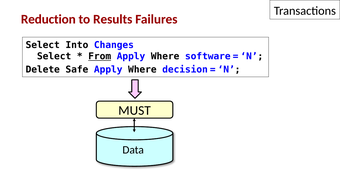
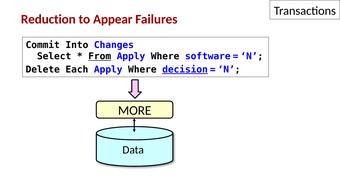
Results: Results -> Appear
Select at (43, 45): Select -> Commit
Safe: Safe -> Each
decision underline: none -> present
MUST: MUST -> MORE
